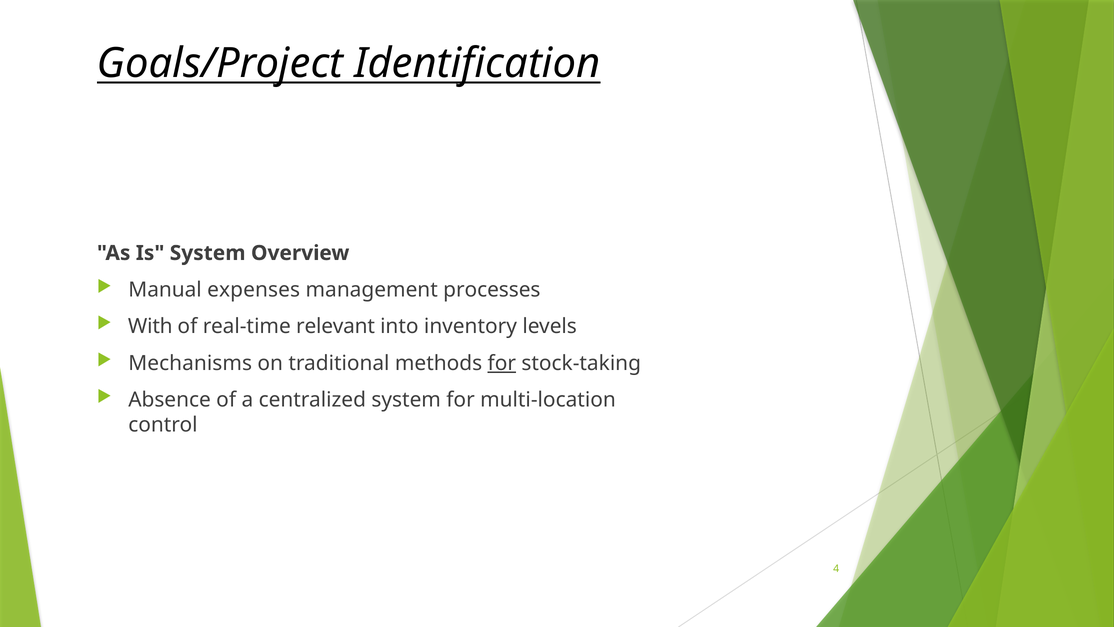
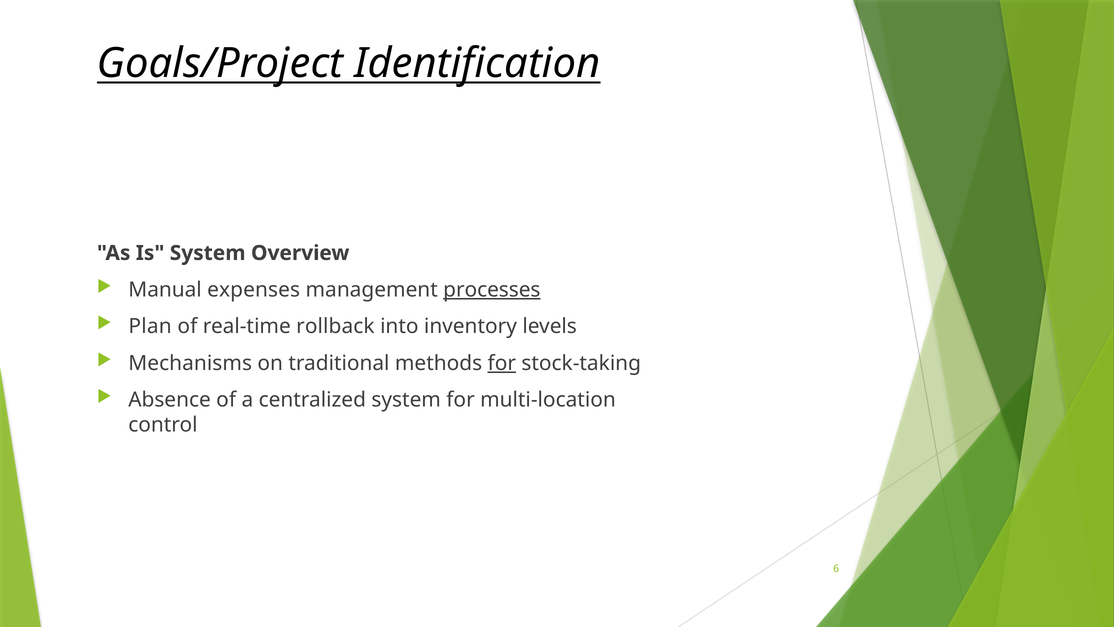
processes underline: none -> present
With: With -> Plan
relevant: relevant -> rollback
4: 4 -> 6
